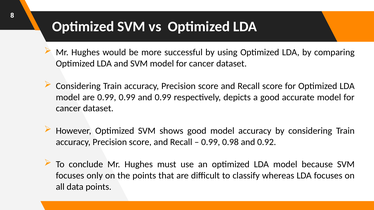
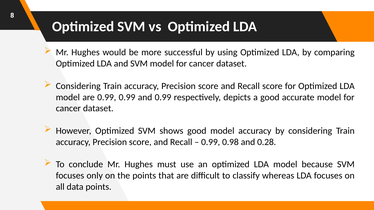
0.92: 0.92 -> 0.28
